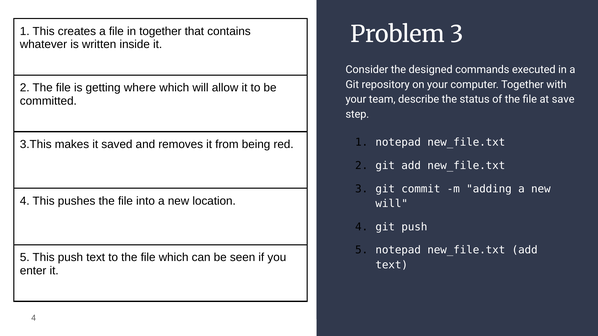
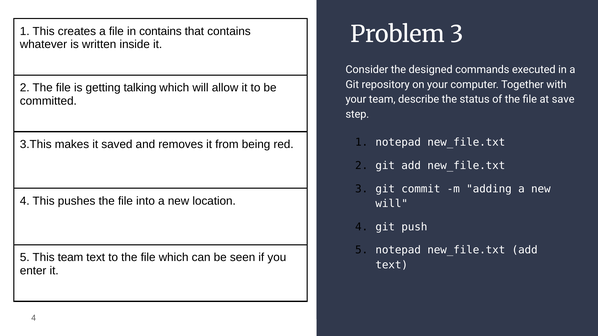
in together: together -> contains
where: where -> talking
This push: push -> team
